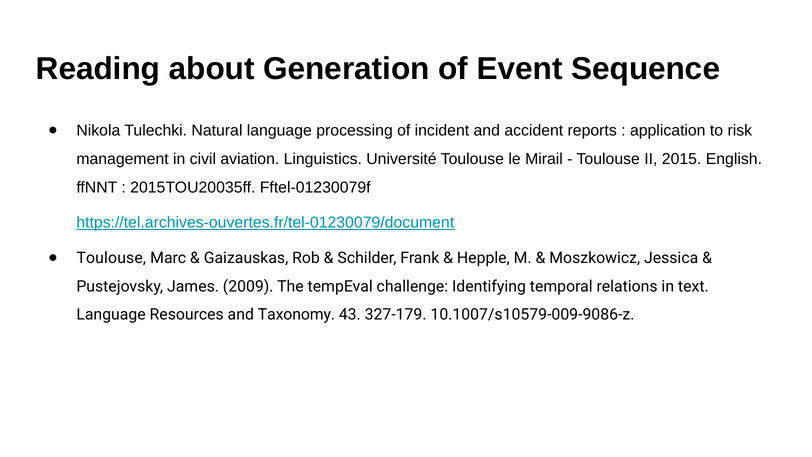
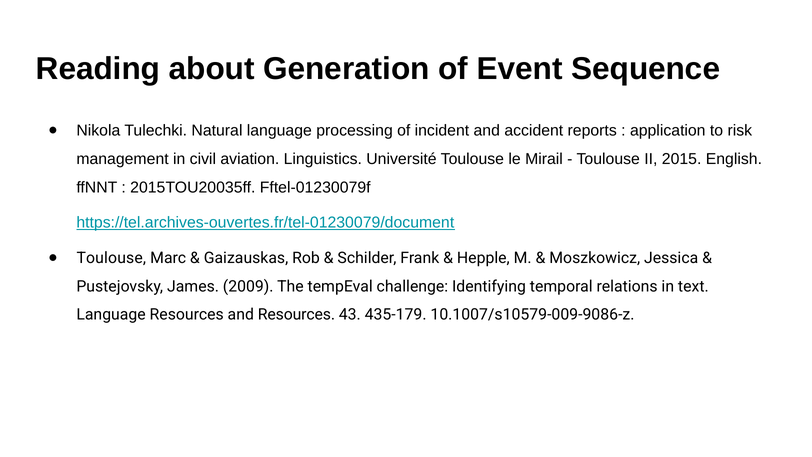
and Taxonomy: Taxonomy -> Resources
327-179: 327-179 -> 435-179
